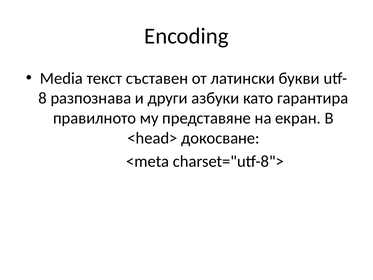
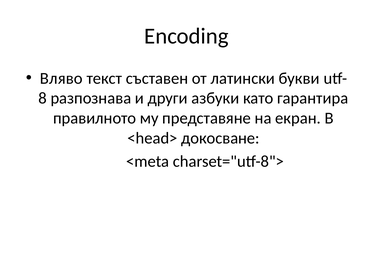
Media: Media -> Вляво
